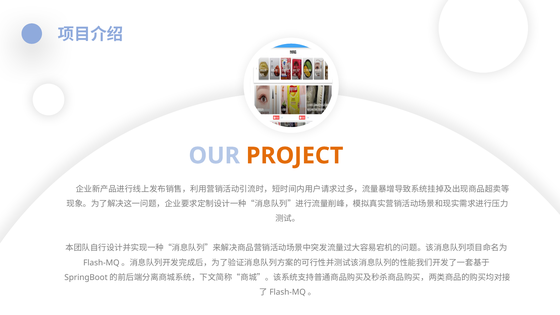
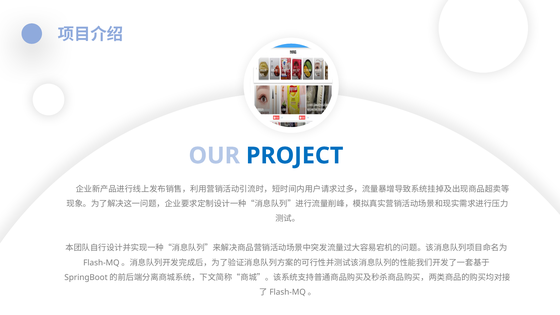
PROJECT colour: orange -> blue
